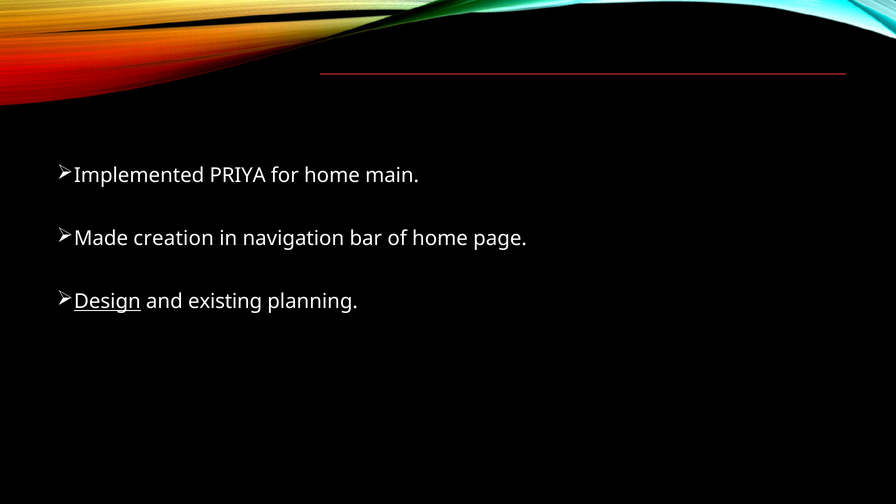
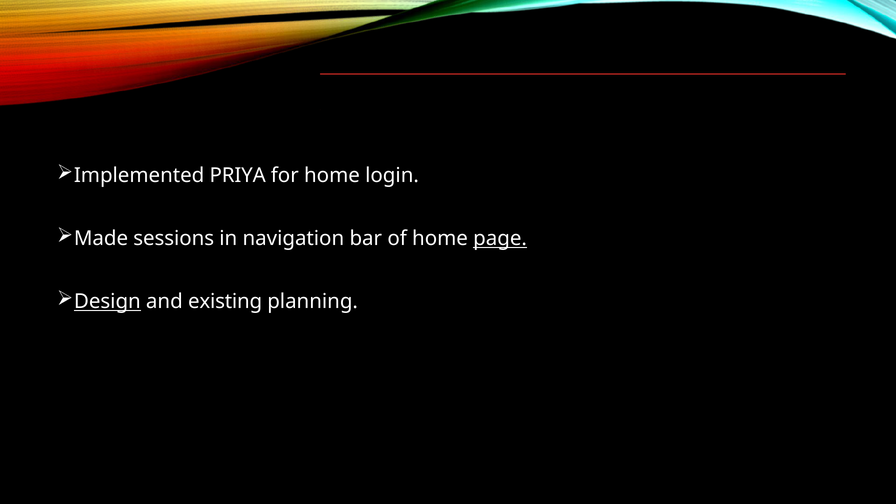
main: main -> login
creation: creation -> sessions
page underline: none -> present
